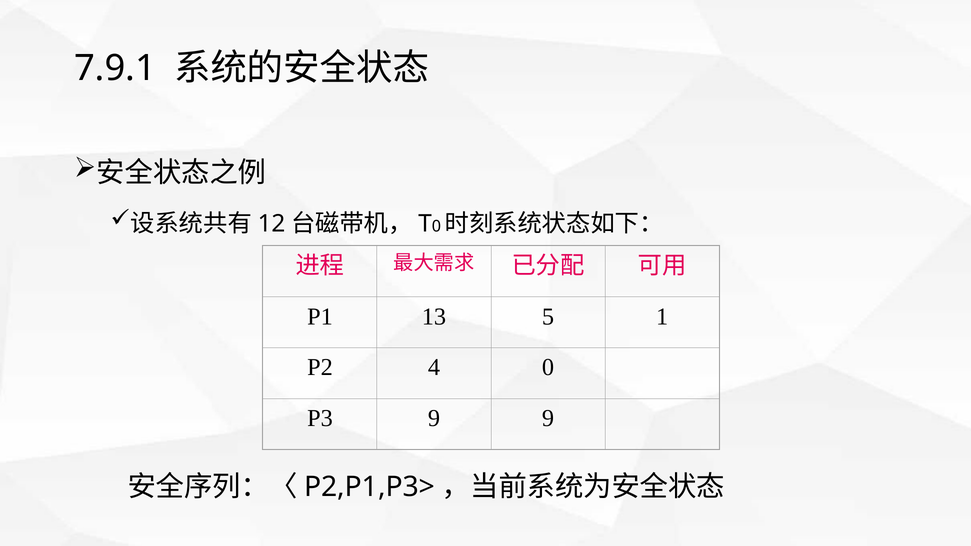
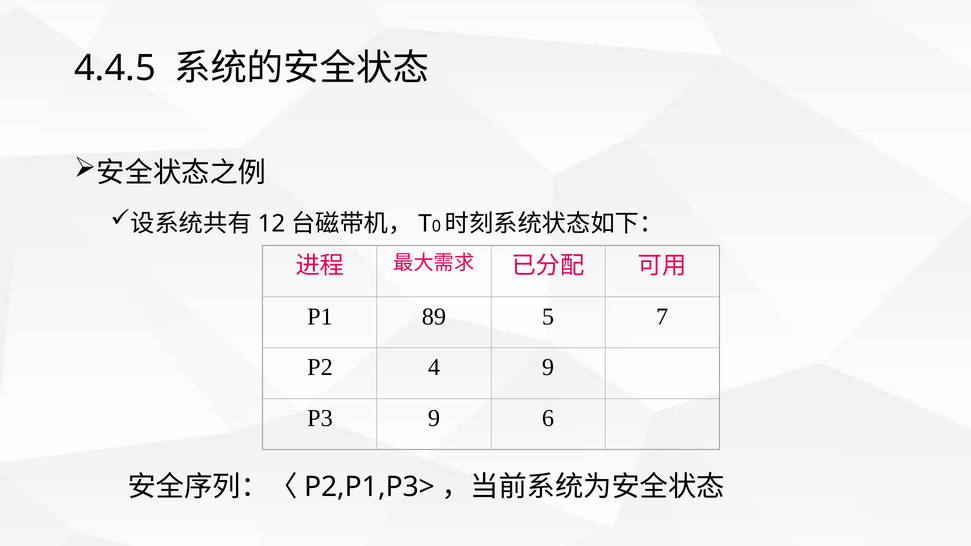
7.9.1: 7.9.1 -> 4.4.5
13: 13 -> 89
1: 1 -> 7
4 0: 0 -> 9
9 9: 9 -> 6
